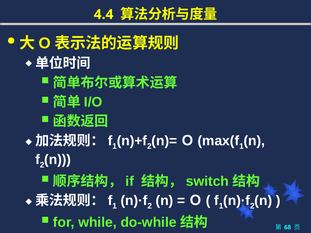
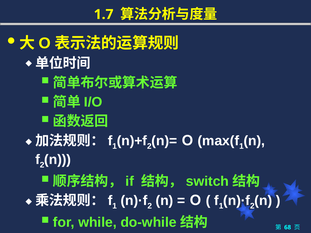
4.4: 4.4 -> 1.7
